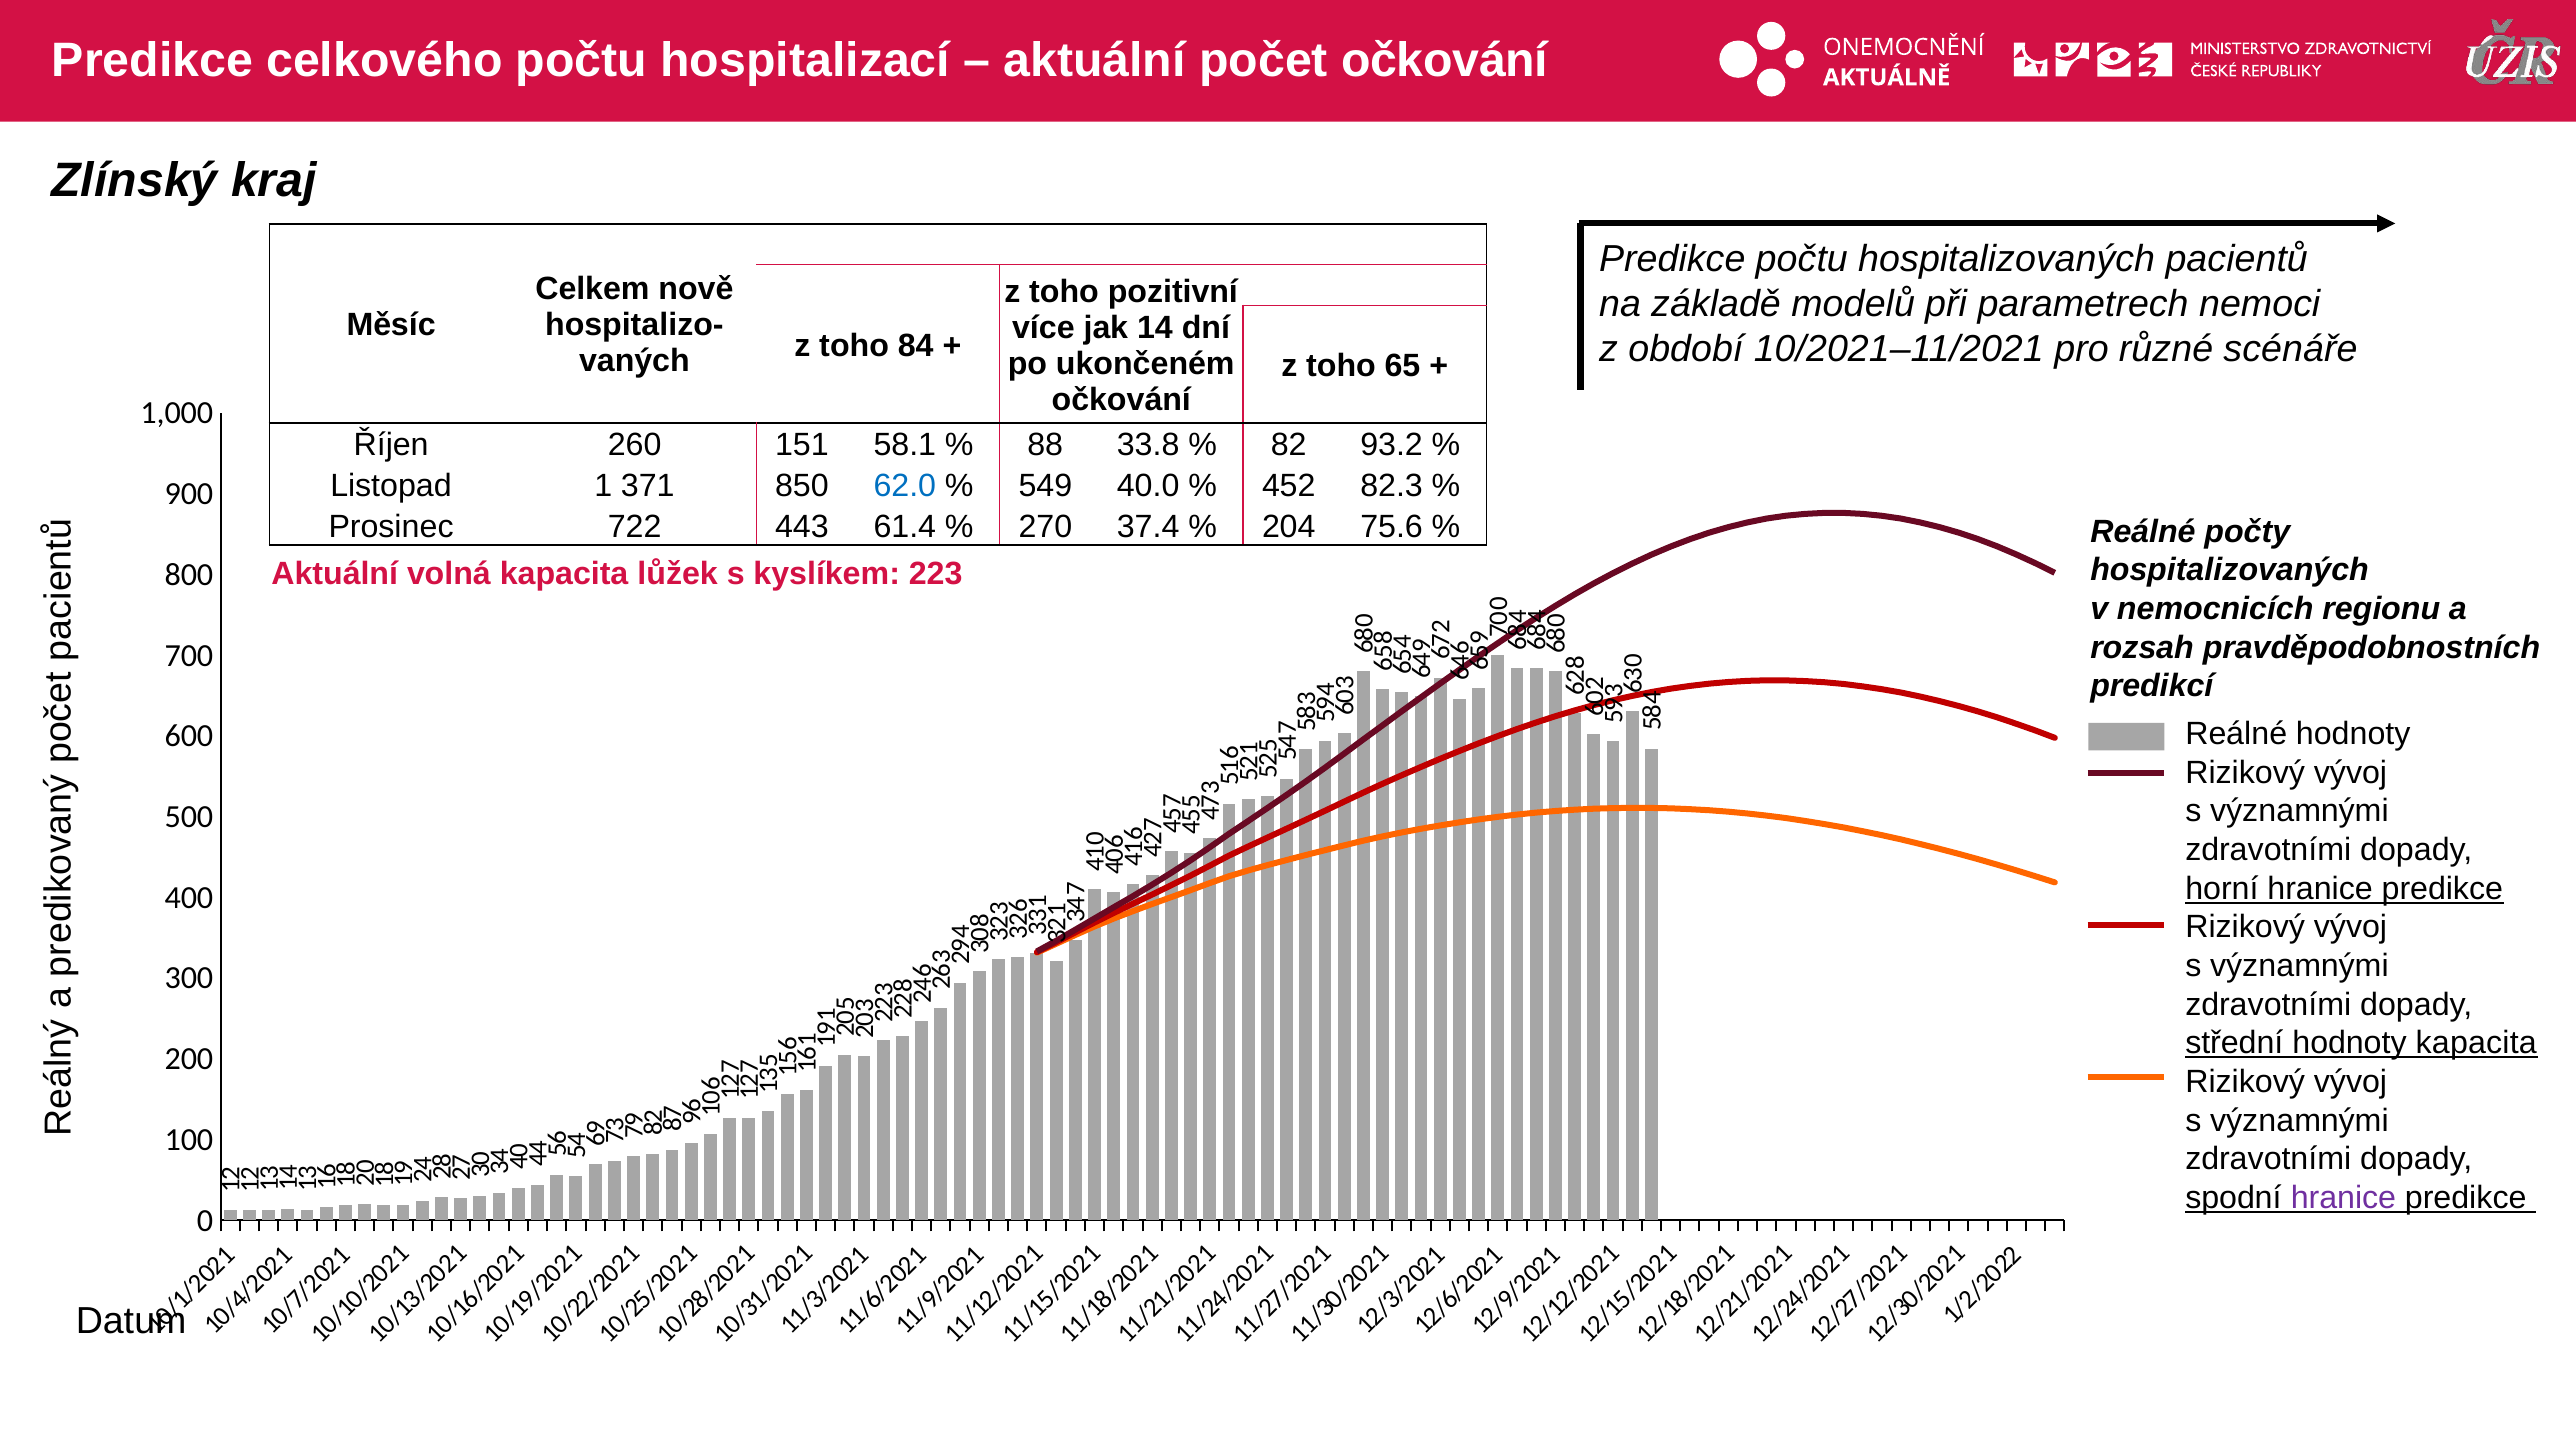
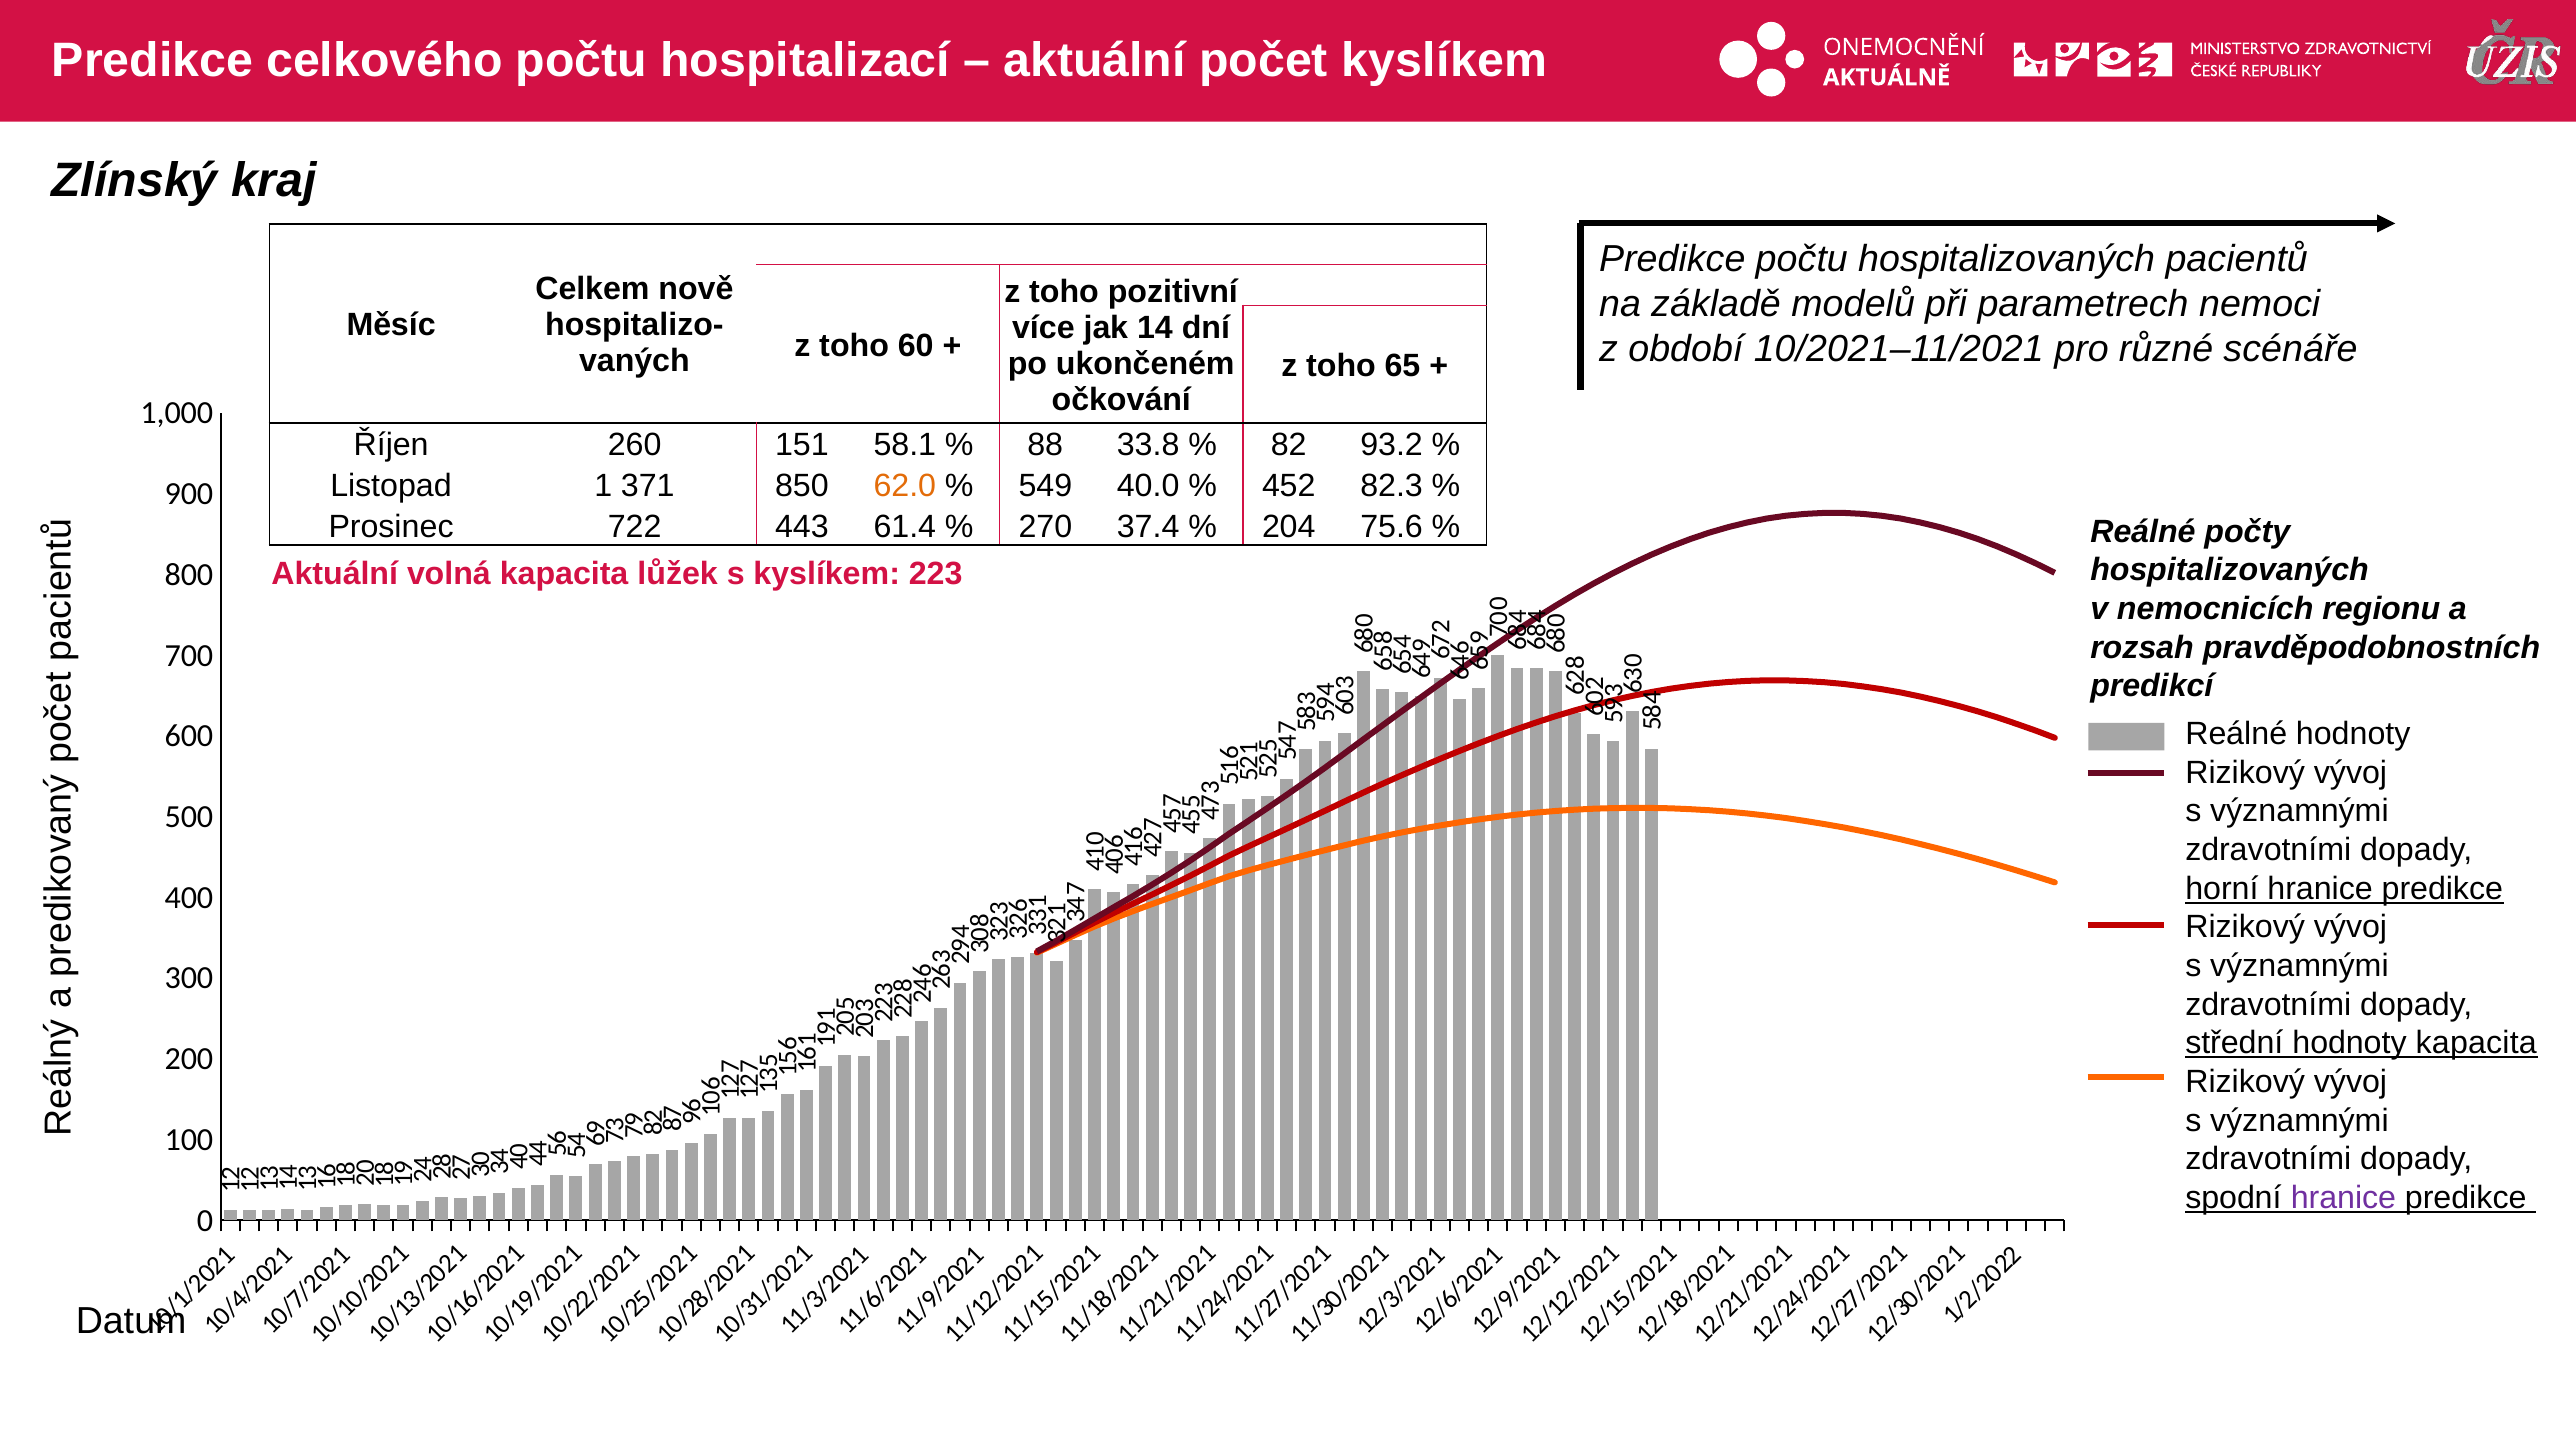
počet očkování: očkování -> kyslíkem
84: 84 -> 60
62.0 colour: blue -> orange
